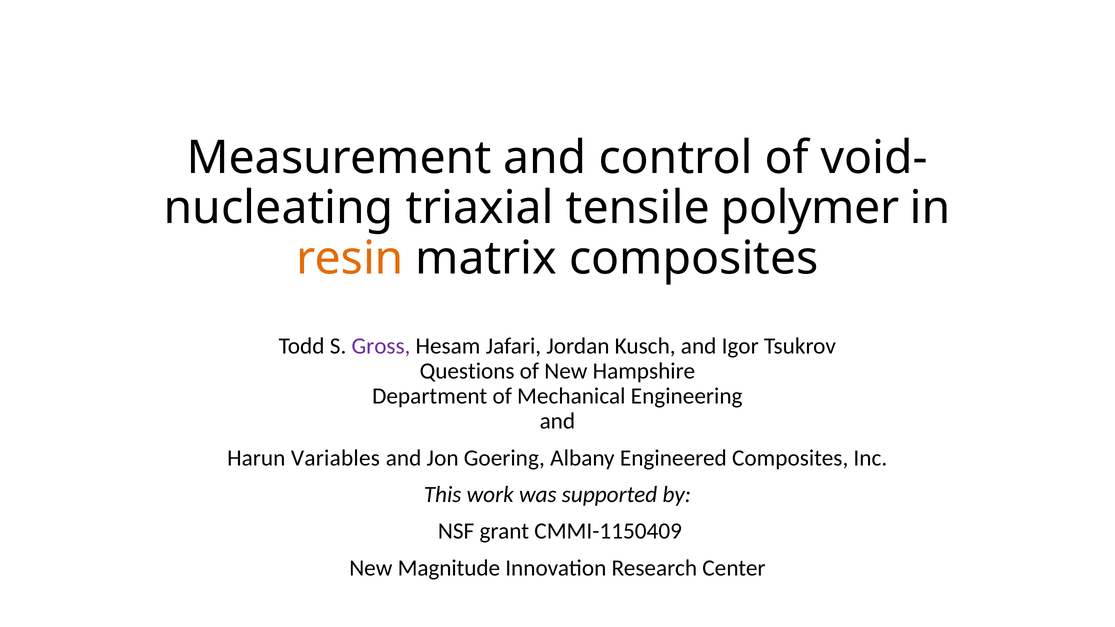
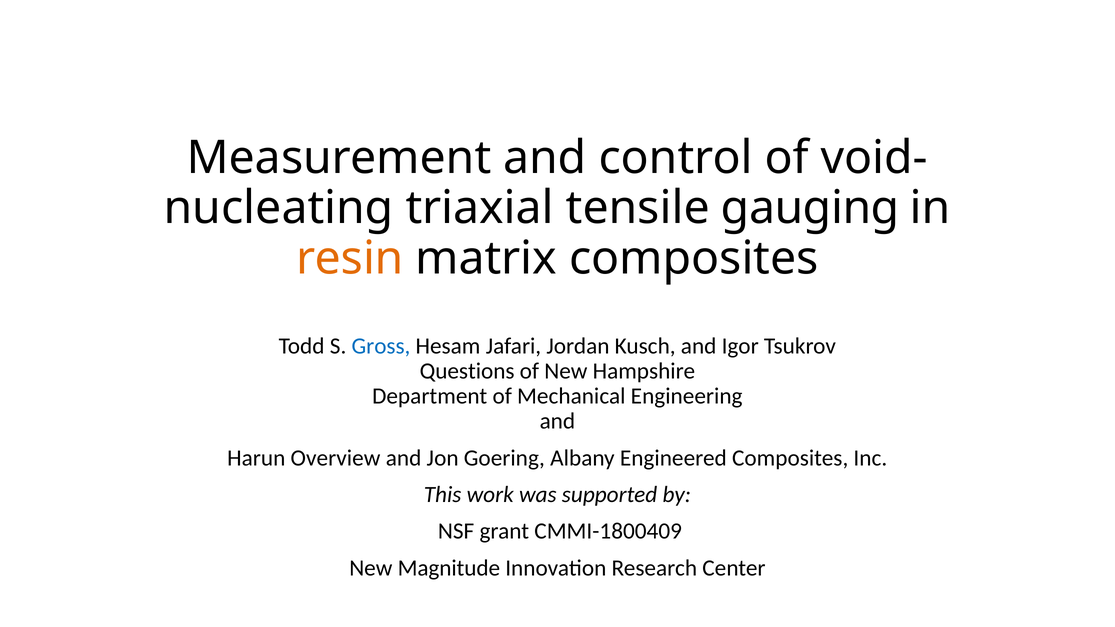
polymer: polymer -> gauging
Gross colour: purple -> blue
Variables: Variables -> Overview
CMMI-1150409: CMMI-1150409 -> CMMI-1800409
